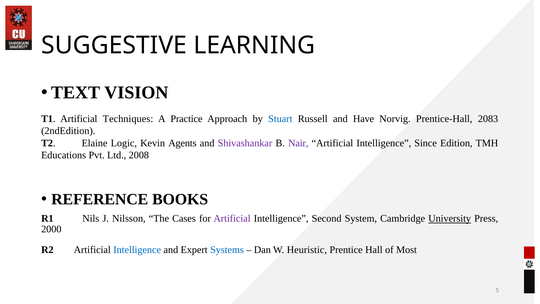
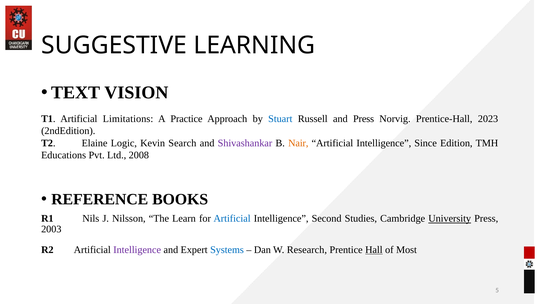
Techniques: Techniques -> Limitations
and Have: Have -> Press
2083: 2083 -> 2023
Agents: Agents -> Search
Nair colour: purple -> orange
Cases: Cases -> Learn
Artificial at (232, 218) colour: purple -> blue
System: System -> Studies
2000: 2000 -> 2003
Intelligence at (137, 250) colour: blue -> purple
Heuristic: Heuristic -> Research
Hall underline: none -> present
